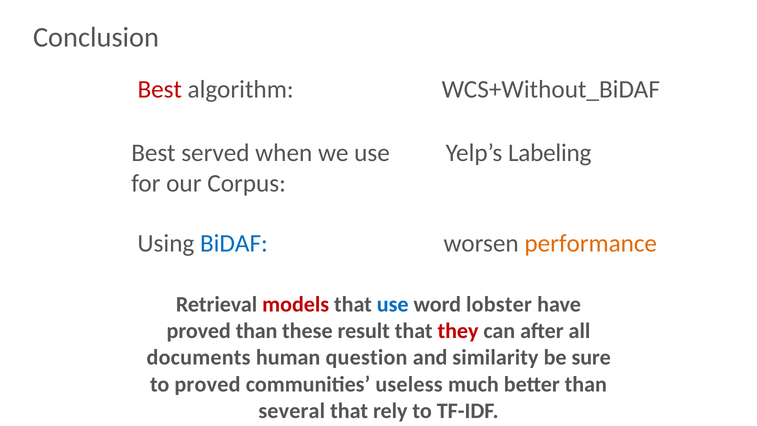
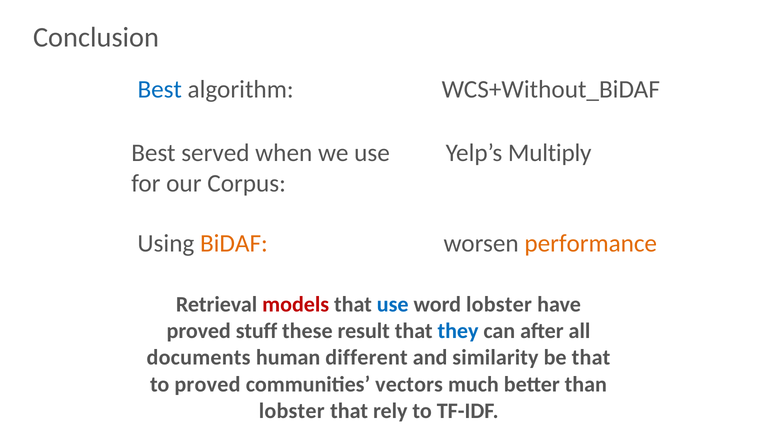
Best at (160, 89) colour: red -> blue
Labeling: Labeling -> Multiply
BiDAF colour: blue -> orange
proved than: than -> stuff
they colour: red -> blue
question: question -> different
be sure: sure -> that
useless: useless -> vectors
several at (292, 411): several -> lobster
